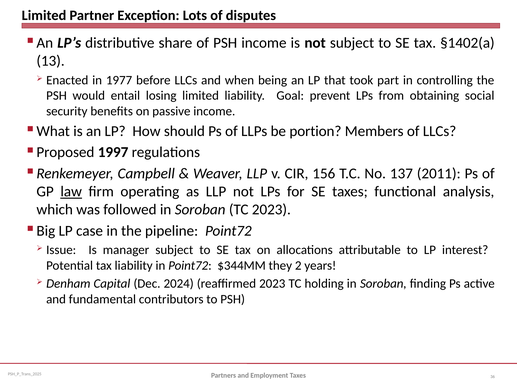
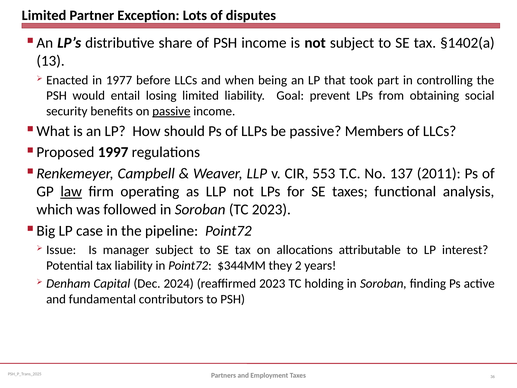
passive at (171, 111) underline: none -> present
be portion: portion -> passive
156: 156 -> 553
